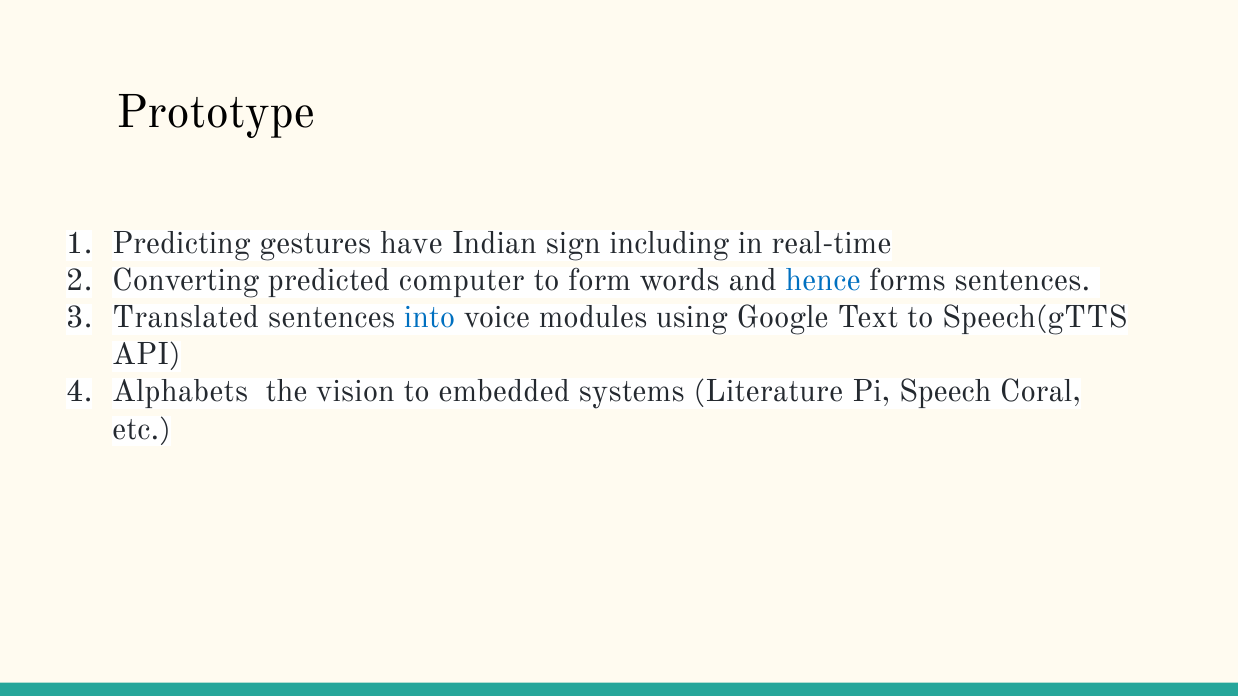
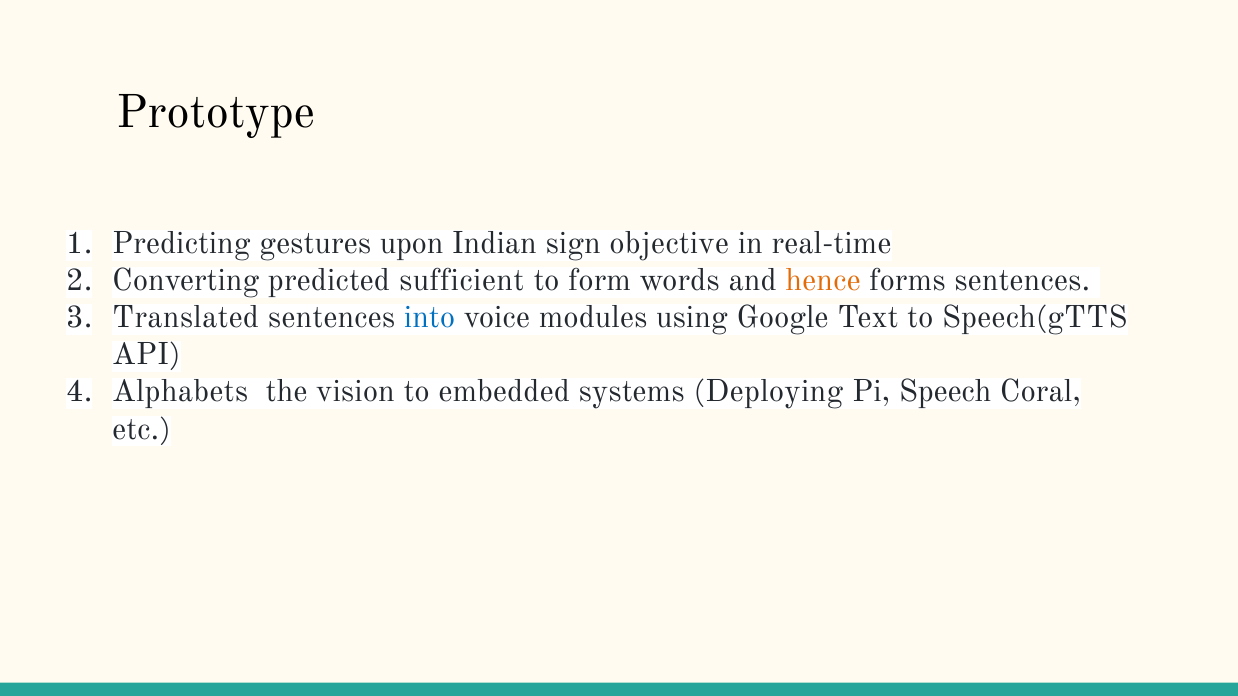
have: have -> upon
including: including -> objective
computer: computer -> sufficient
hence colour: blue -> orange
Literature: Literature -> Deploying
